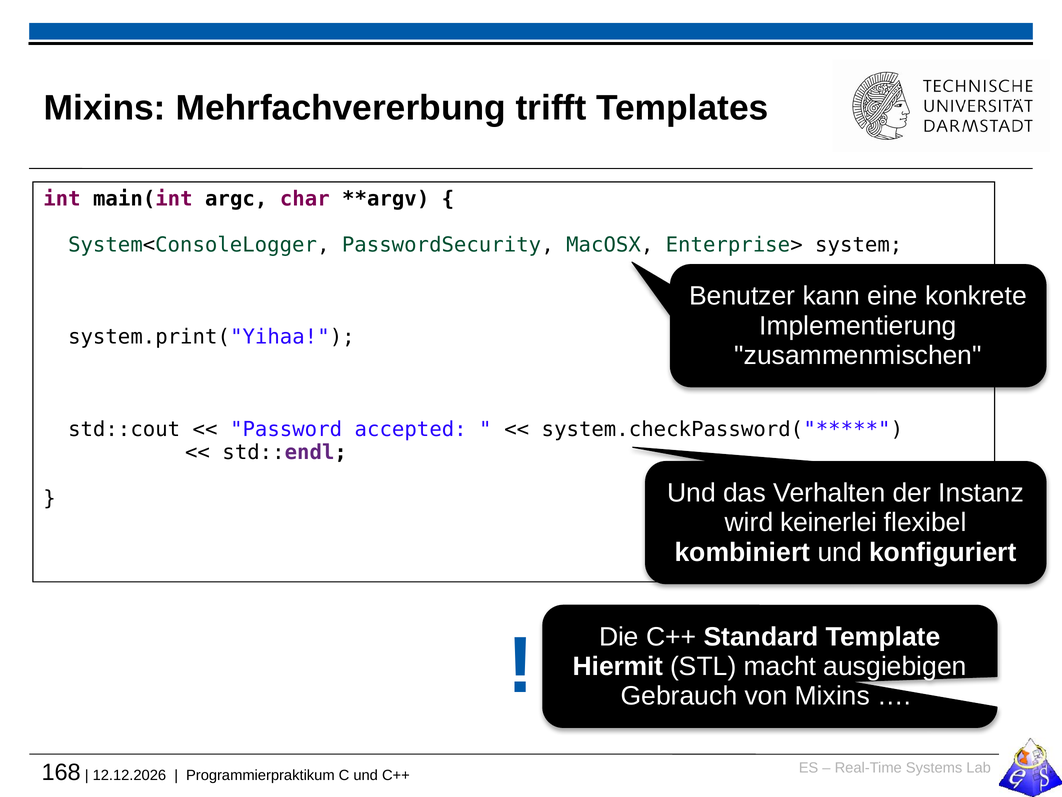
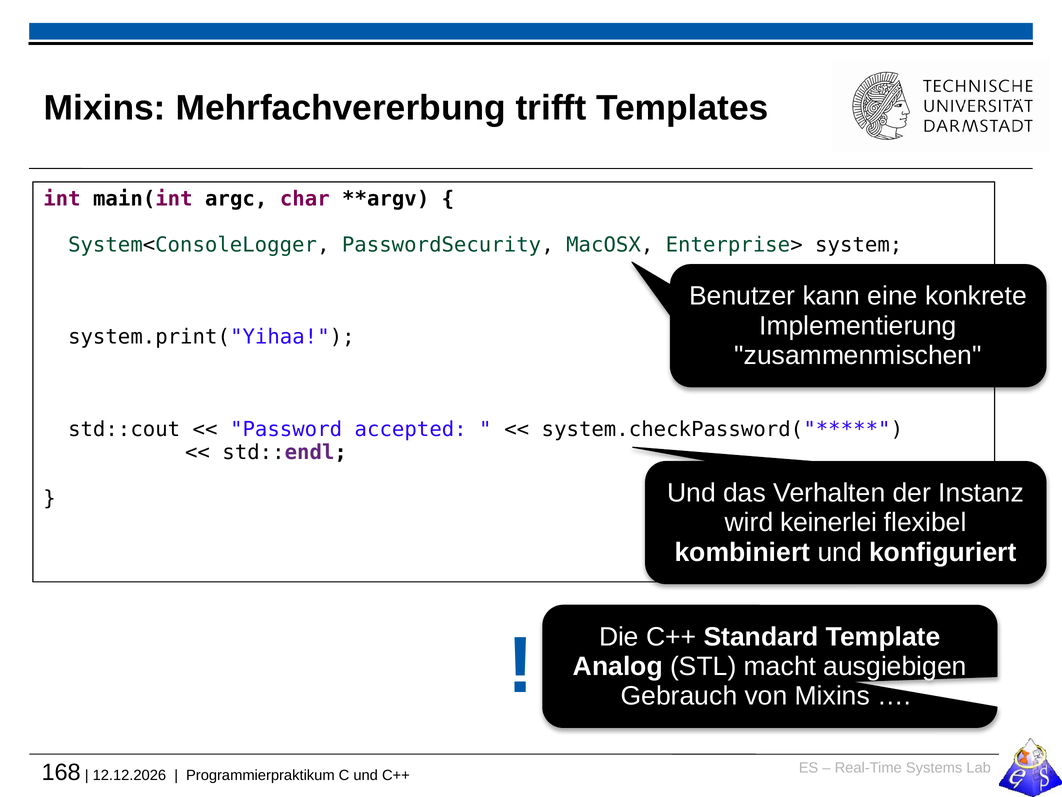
Hiermit: Hiermit -> Analog
